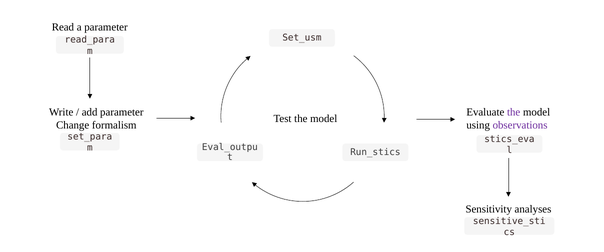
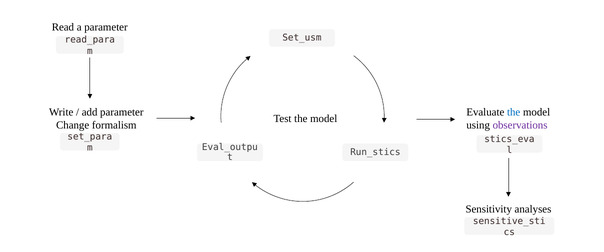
the at (514, 112) colour: purple -> blue
